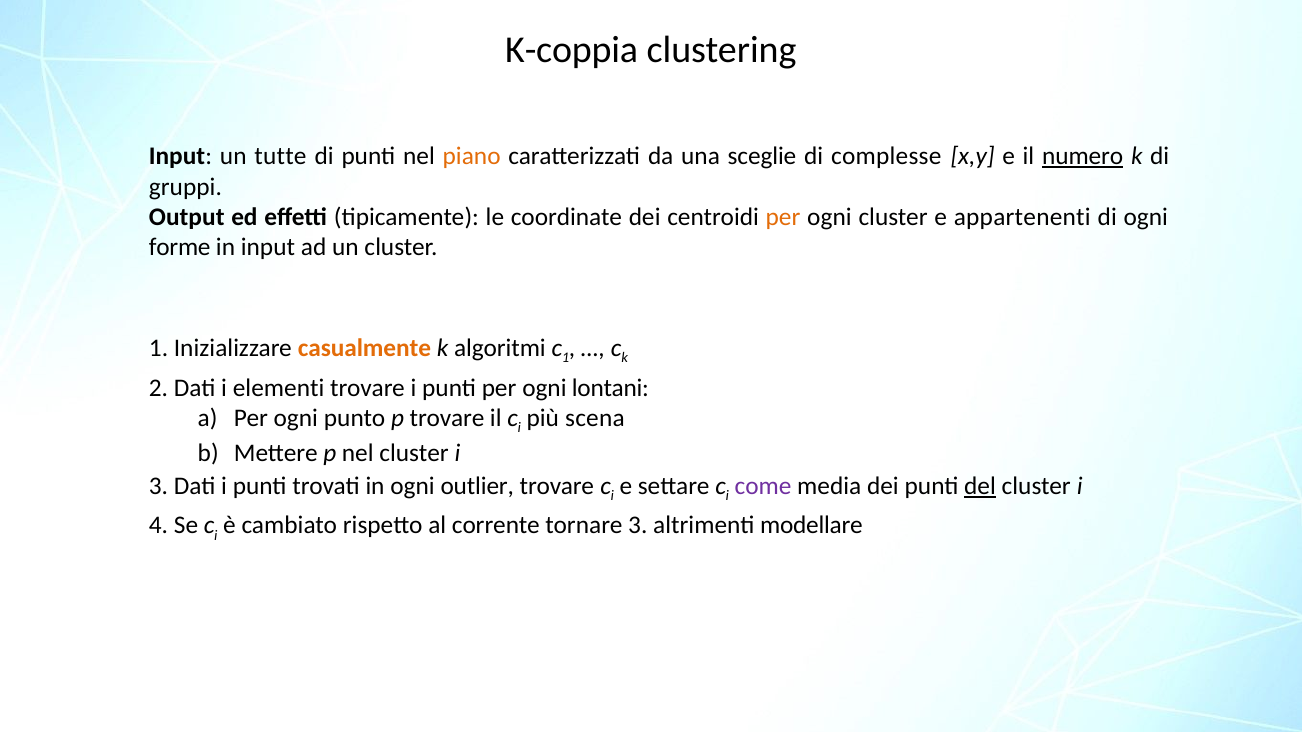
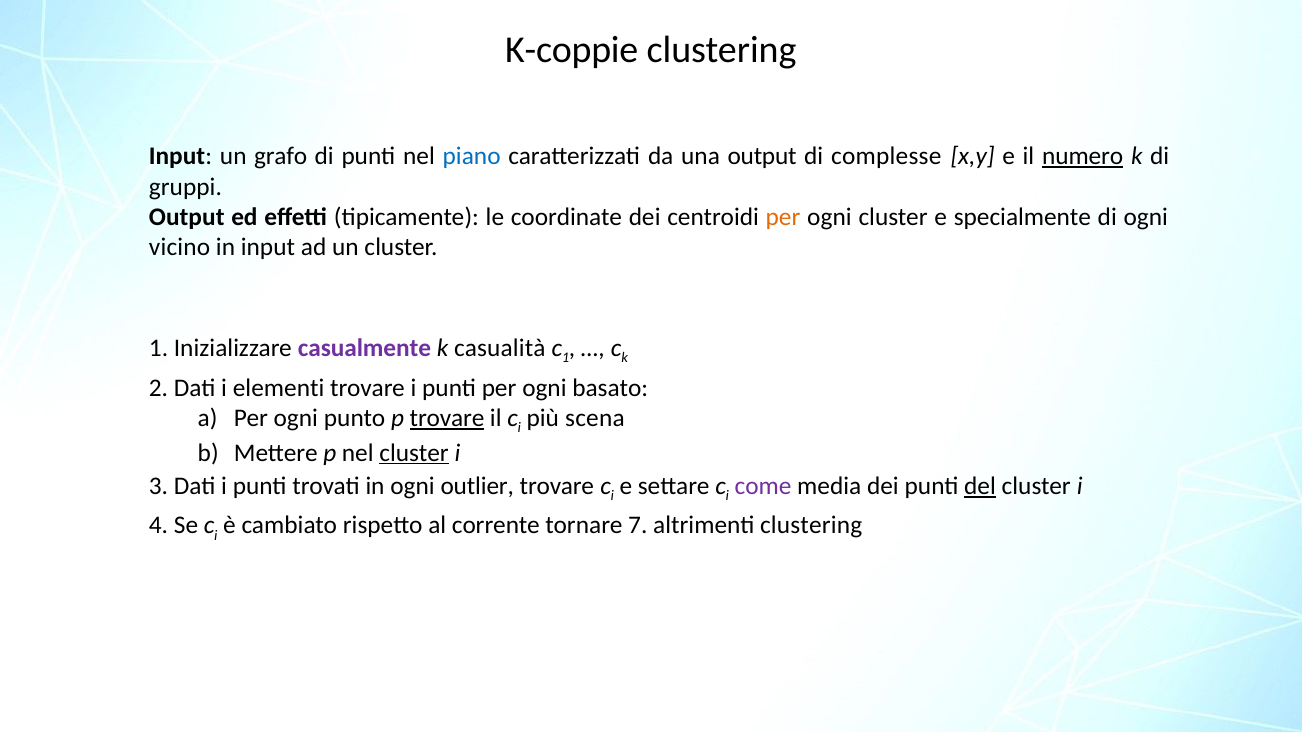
K-coppia: K-coppia -> K-coppie
tutte: tutte -> grafo
piano colour: orange -> blue
una sceglie: sceglie -> output
appartenenti: appartenenti -> specialmente
forme: forme -> vicino
casualmente colour: orange -> purple
algoritmi: algoritmi -> casualità
lontani: lontani -> basato
trovare at (447, 418) underline: none -> present
cluster at (414, 453) underline: none -> present
tornare 3: 3 -> 7
altrimenti modellare: modellare -> clustering
